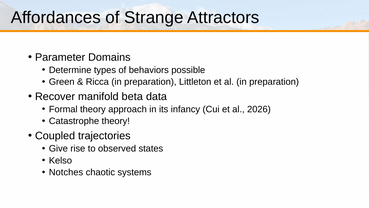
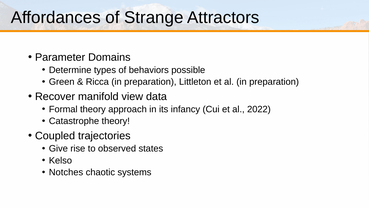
beta: beta -> view
2026: 2026 -> 2022
